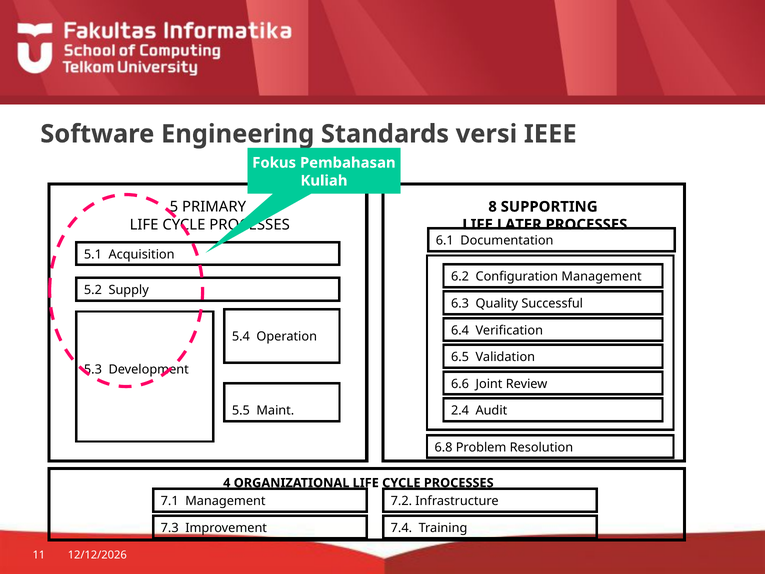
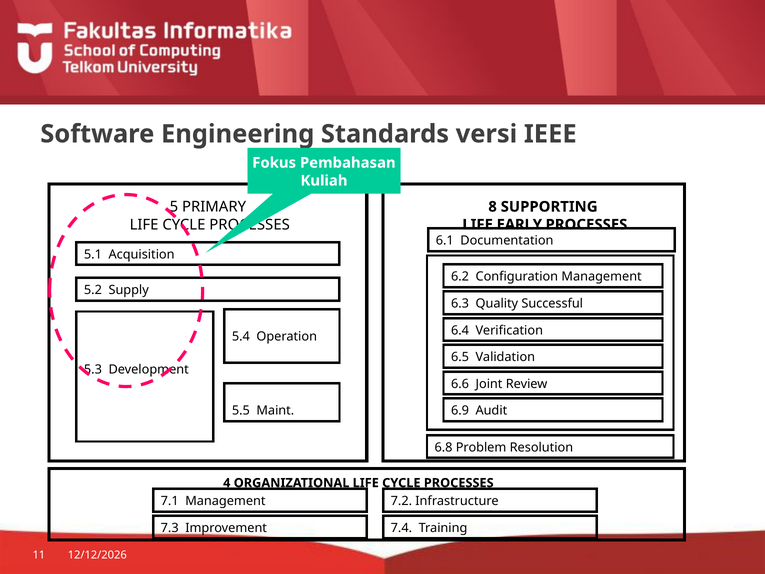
LATER: LATER -> EARLY
2.4: 2.4 -> 6.9
